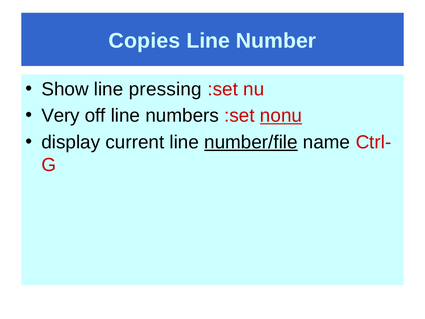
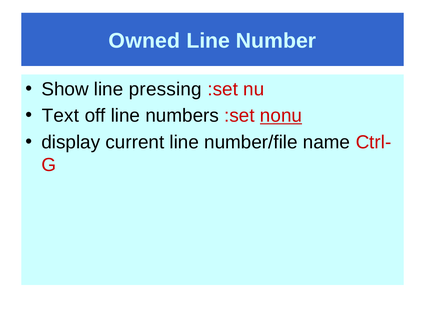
Copies: Copies -> Owned
Very: Very -> Text
number/file underline: present -> none
